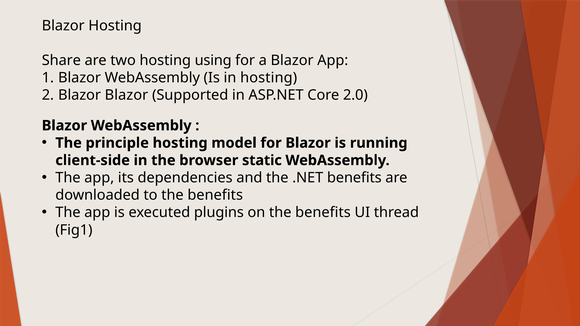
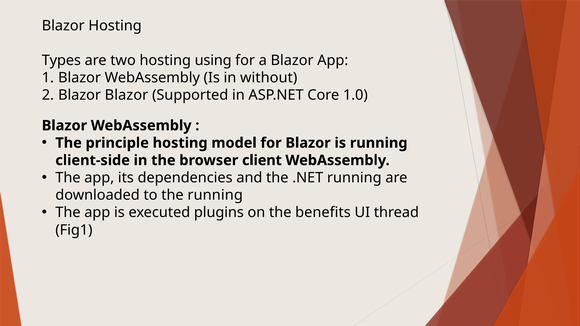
Share: Share -> Types
in hosting: hosting -> without
2.0: 2.0 -> 1.0
static: static -> client
.NET benefits: benefits -> running
to the benefits: benefits -> running
